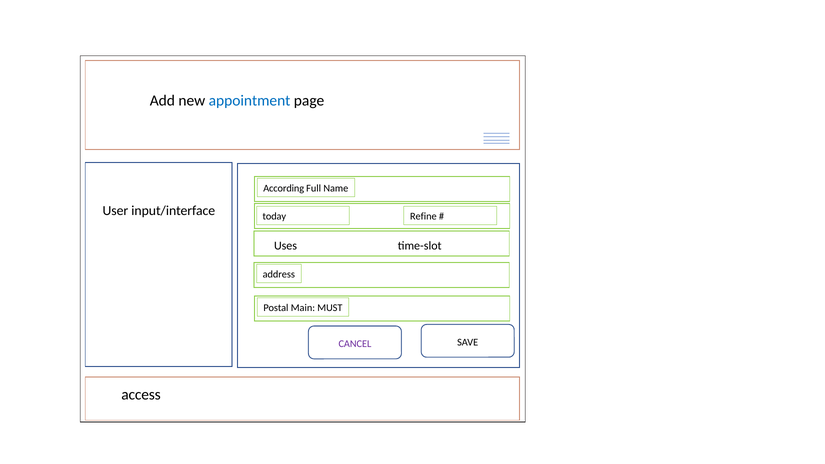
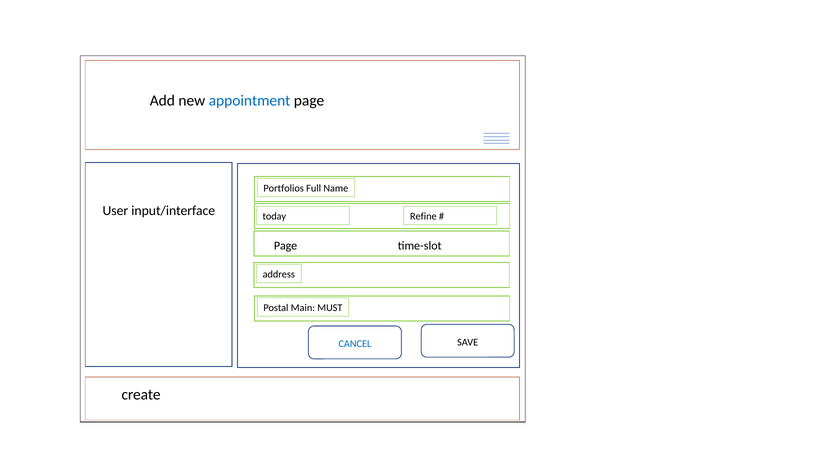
According: According -> Portfolios
Uses at (286, 246): Uses -> Page
CANCEL colour: purple -> blue
access: access -> create
